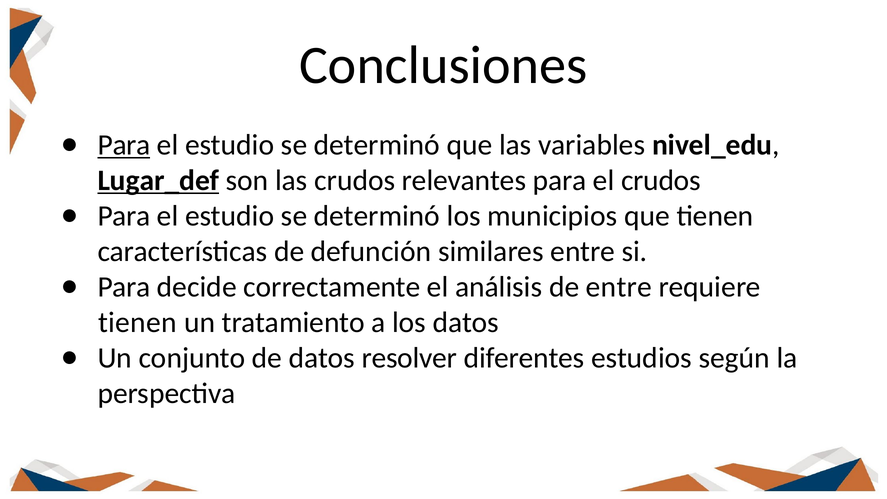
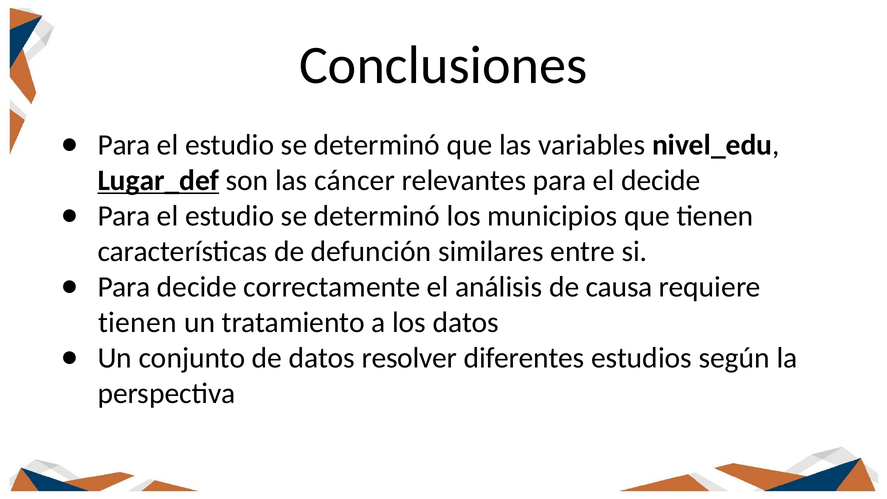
Para at (124, 145) underline: present -> none
las crudos: crudos -> cáncer
el crudos: crudos -> decide
de entre: entre -> causa
